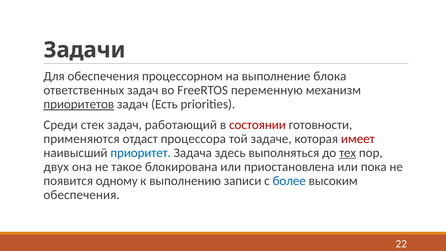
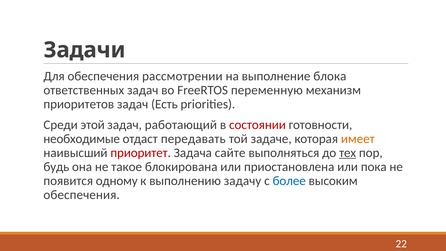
процессорном: процессорном -> рассмотрении
приоритетов underline: present -> none
стек: стек -> этой
применяются: применяются -> необходимые
процессора: процессора -> передавать
имеет colour: red -> orange
приоритет colour: blue -> red
здесь: здесь -> сайте
двух: двух -> будь
записи: записи -> задачу
